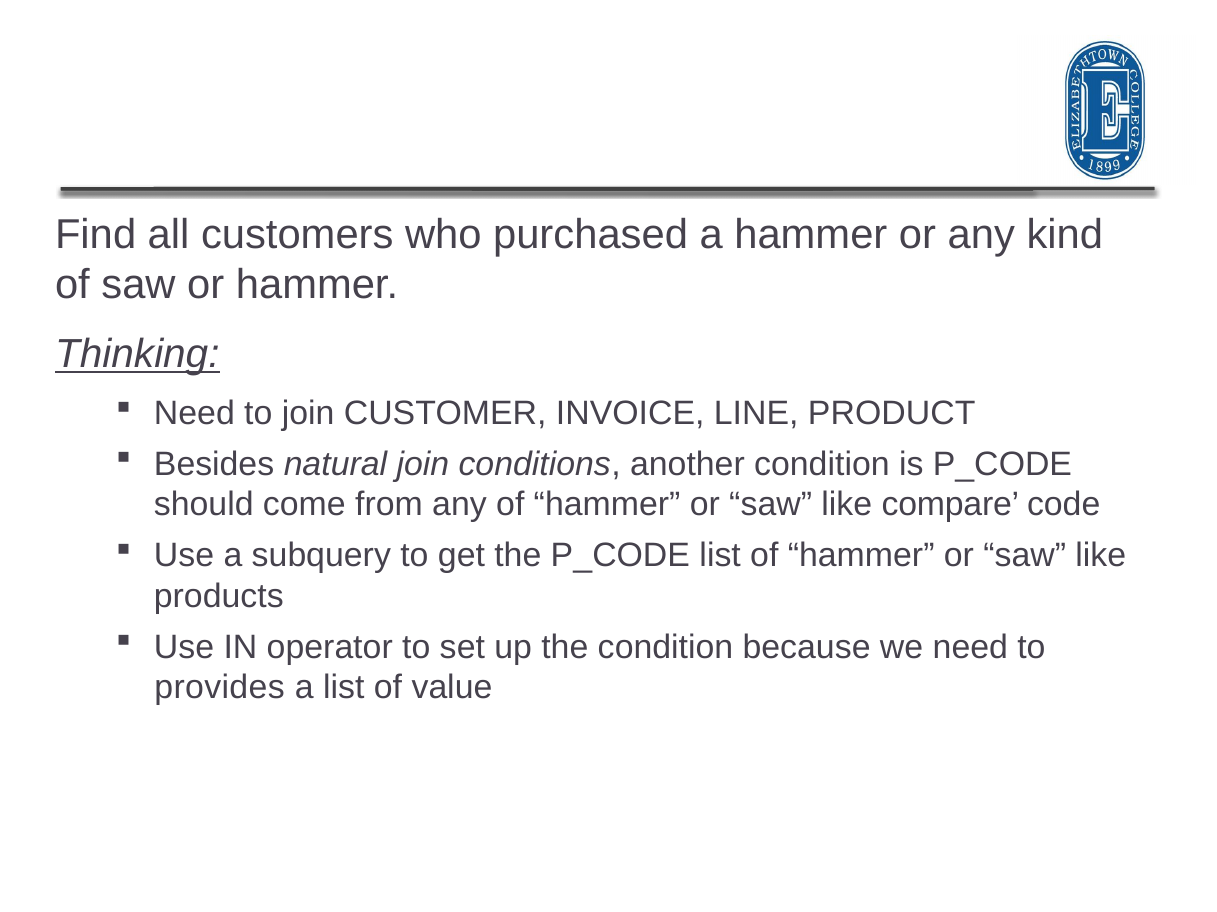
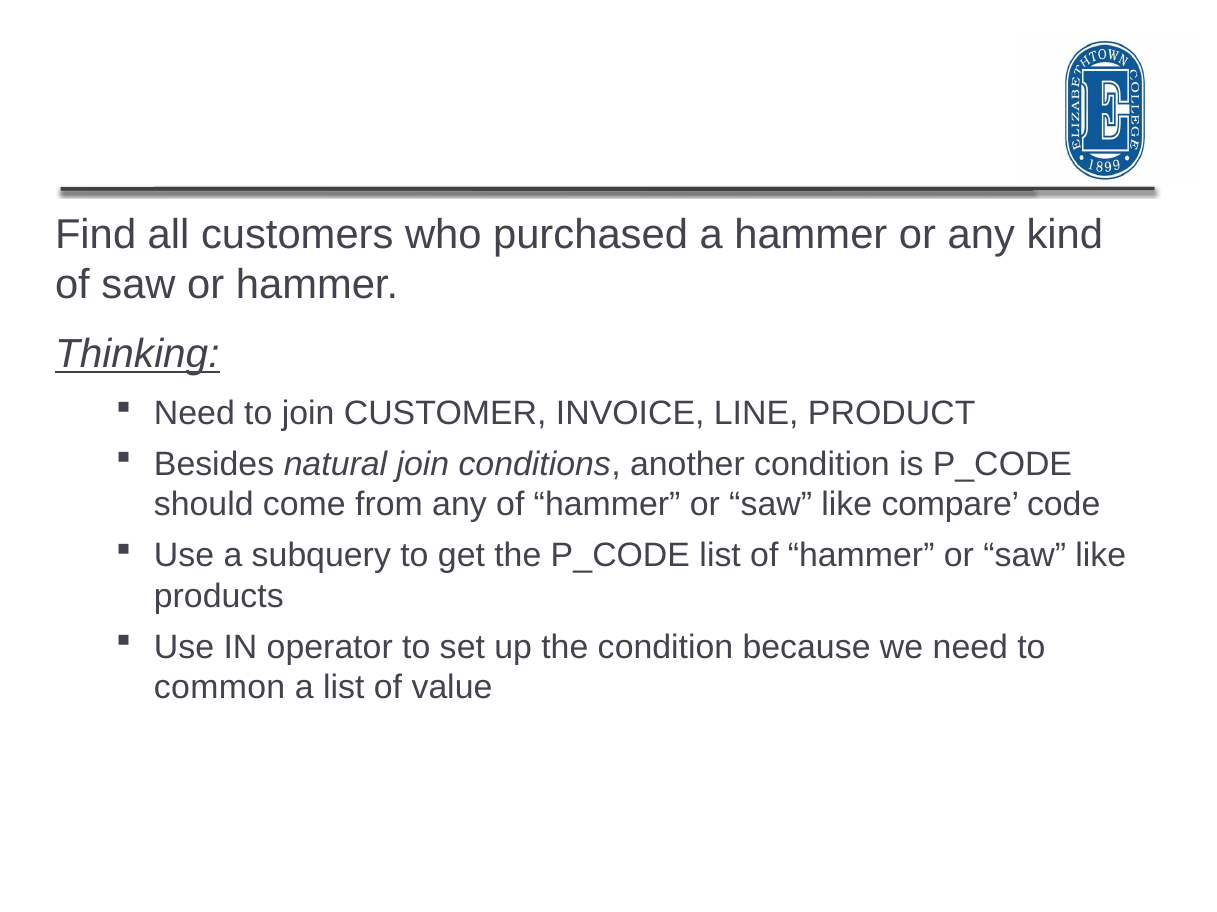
provides: provides -> common
